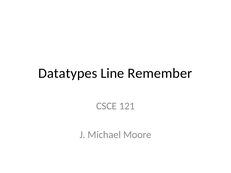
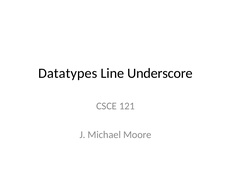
Remember: Remember -> Underscore
